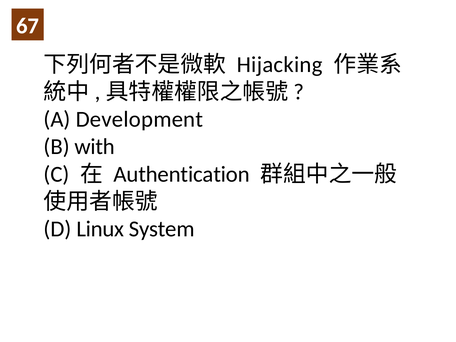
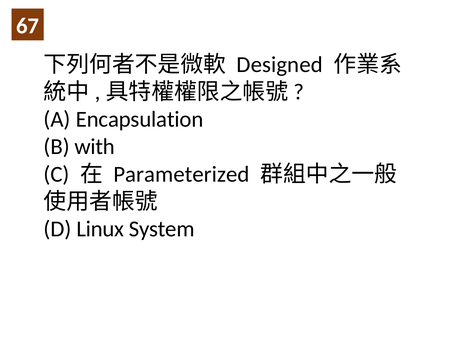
Hijacking: Hijacking -> Designed
Development: Development -> Encapsulation
Authentication: Authentication -> Parameterized
